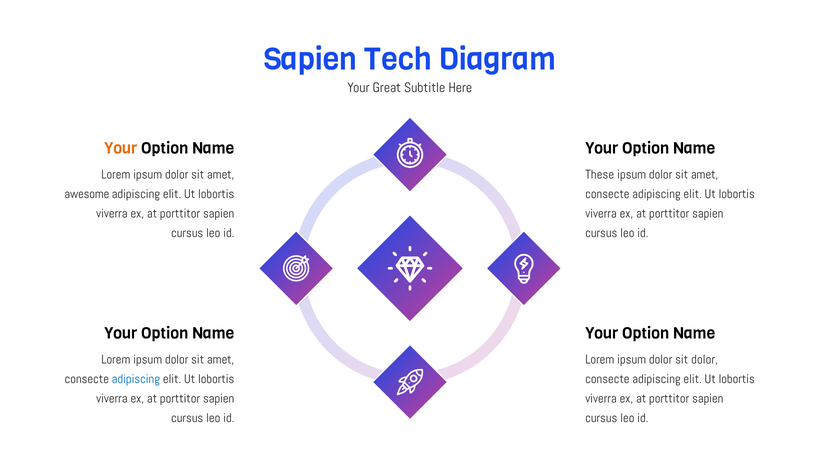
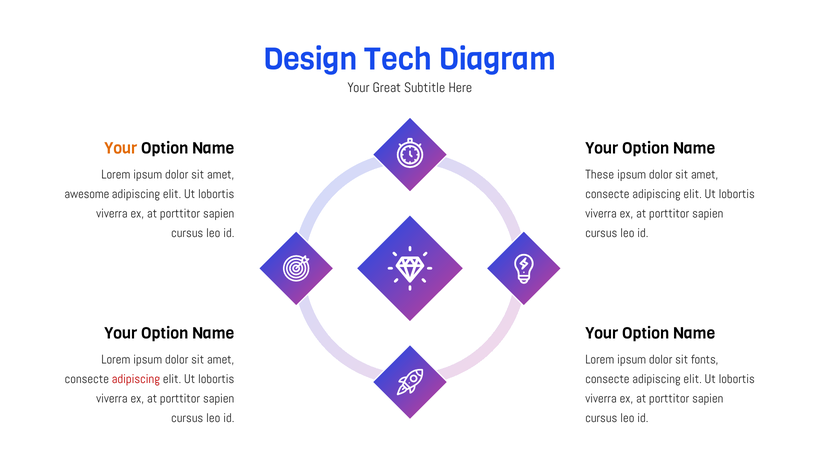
Sapien at (310, 60): Sapien -> Design
sit dolor: dolor -> fonts
adipiscing at (136, 379) colour: blue -> red
